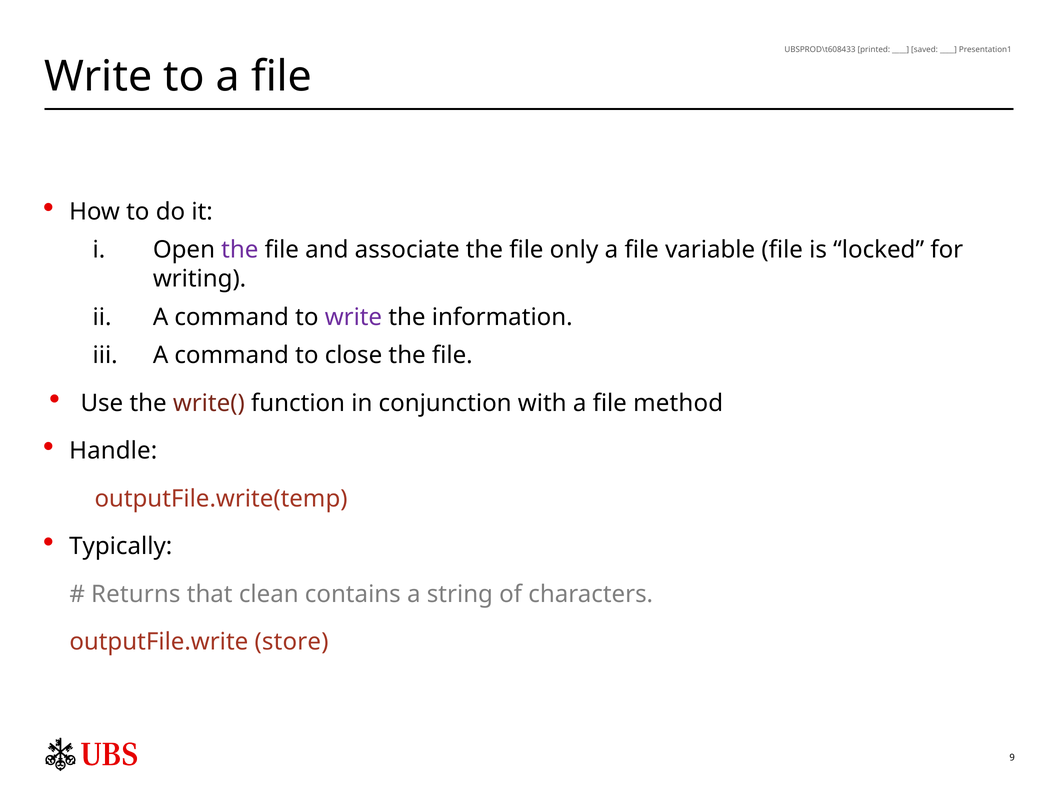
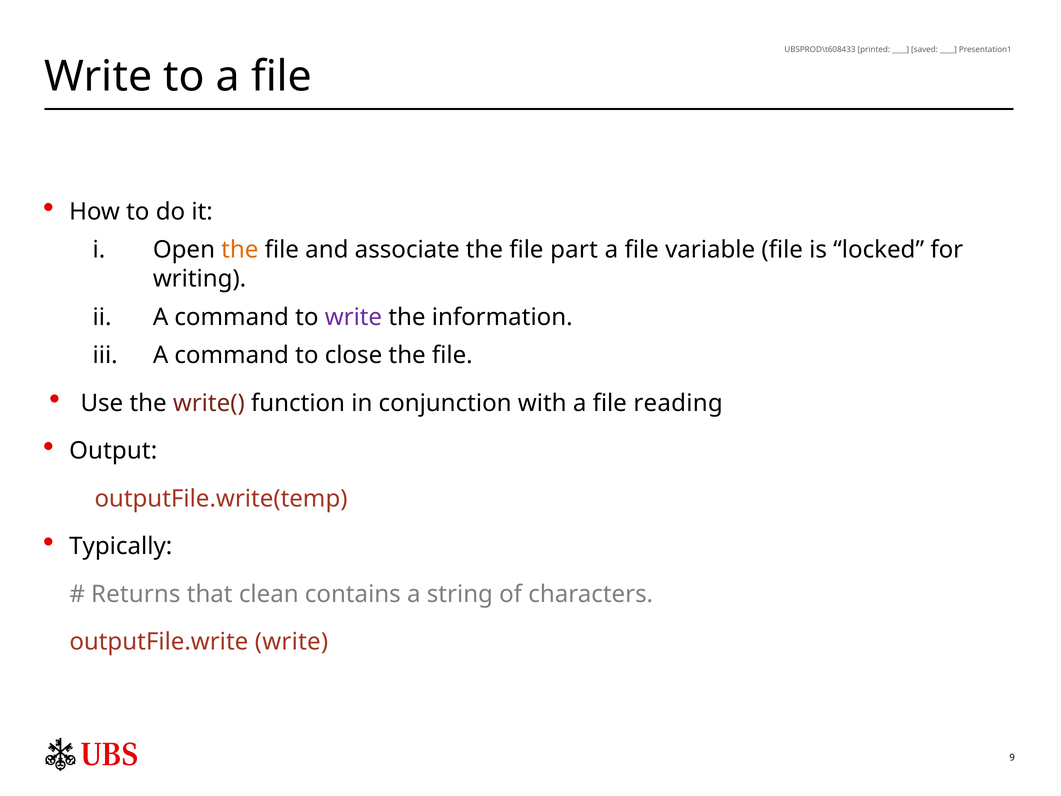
the at (240, 250) colour: purple -> orange
only: only -> part
method: method -> reading
Handle: Handle -> Output
outputFile.write store: store -> write
